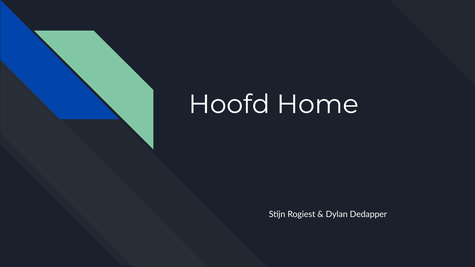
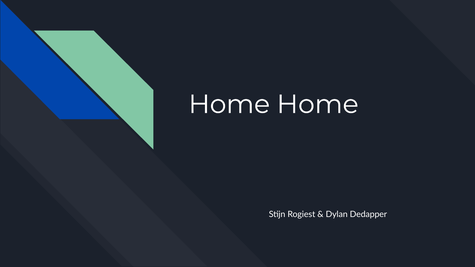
Hoofd at (229, 104): Hoofd -> Home
